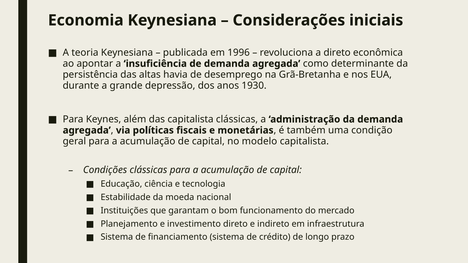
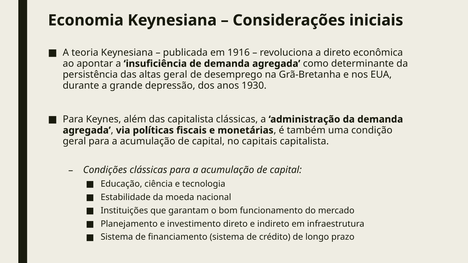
1996: 1996 -> 1916
altas havia: havia -> geral
modelo: modelo -> capitais
